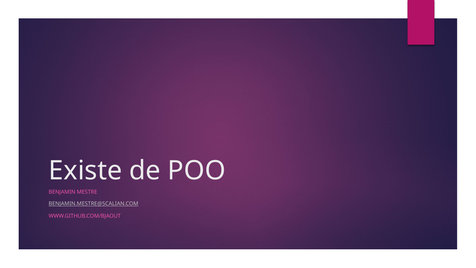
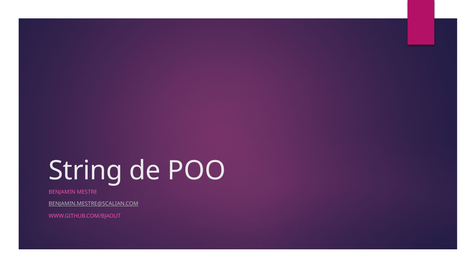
Existe: Existe -> String
